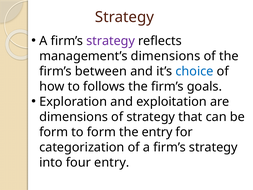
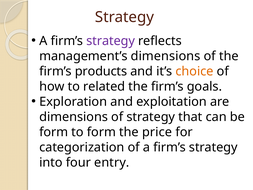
between: between -> products
choice colour: blue -> orange
follows: follows -> related
the entry: entry -> price
